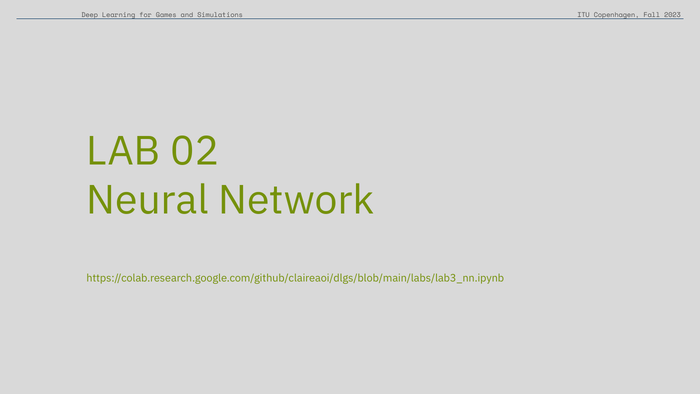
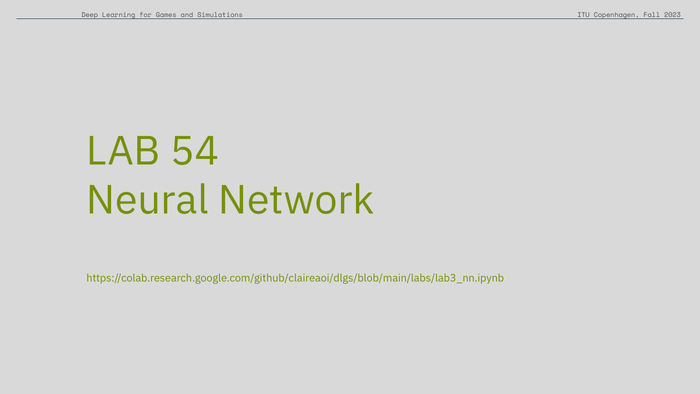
02: 02 -> 54
